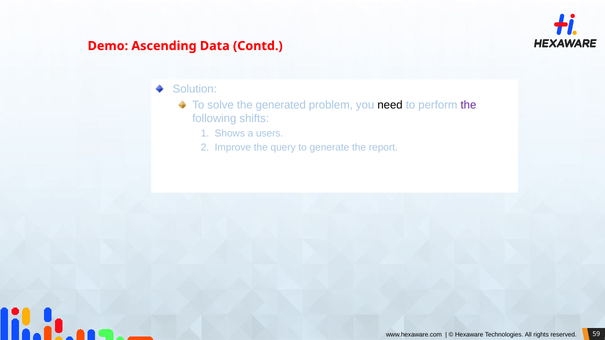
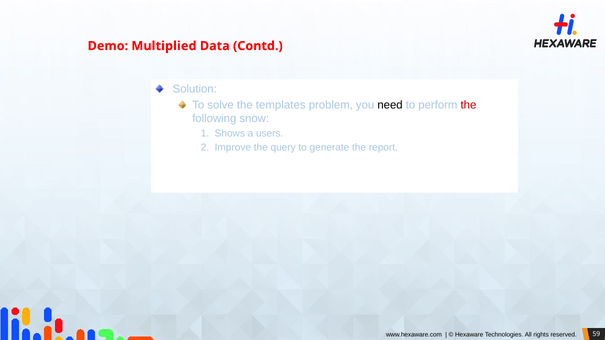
Ascending: Ascending -> Multiplied
generated: generated -> templates
the at (468, 105) colour: purple -> red
shifts: shifts -> snow
